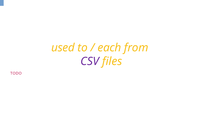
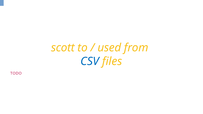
used: used -> scott
each: each -> used
CSV colour: purple -> blue
